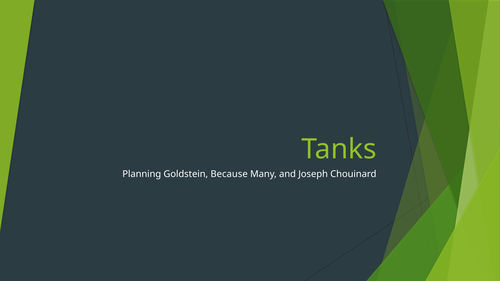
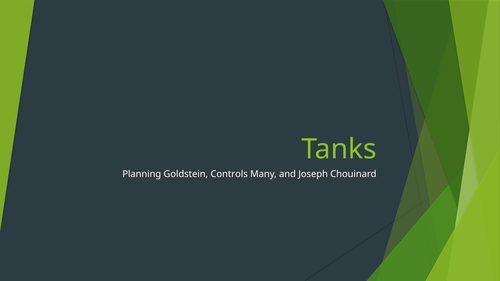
Because: Because -> Controls
